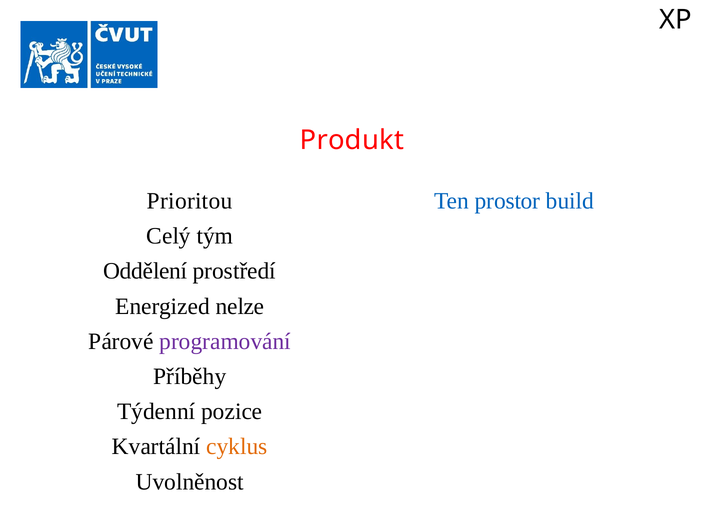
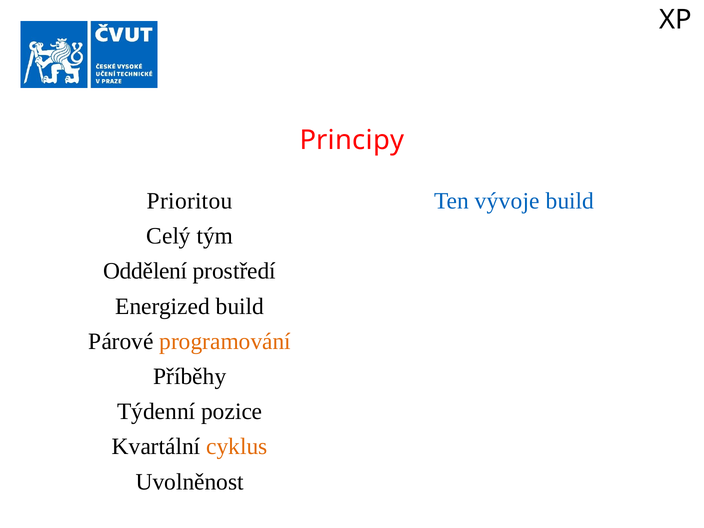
Produkt: Produkt -> Principy
prostor: prostor -> vývoje
Energized nelze: nelze -> build
programování colour: purple -> orange
